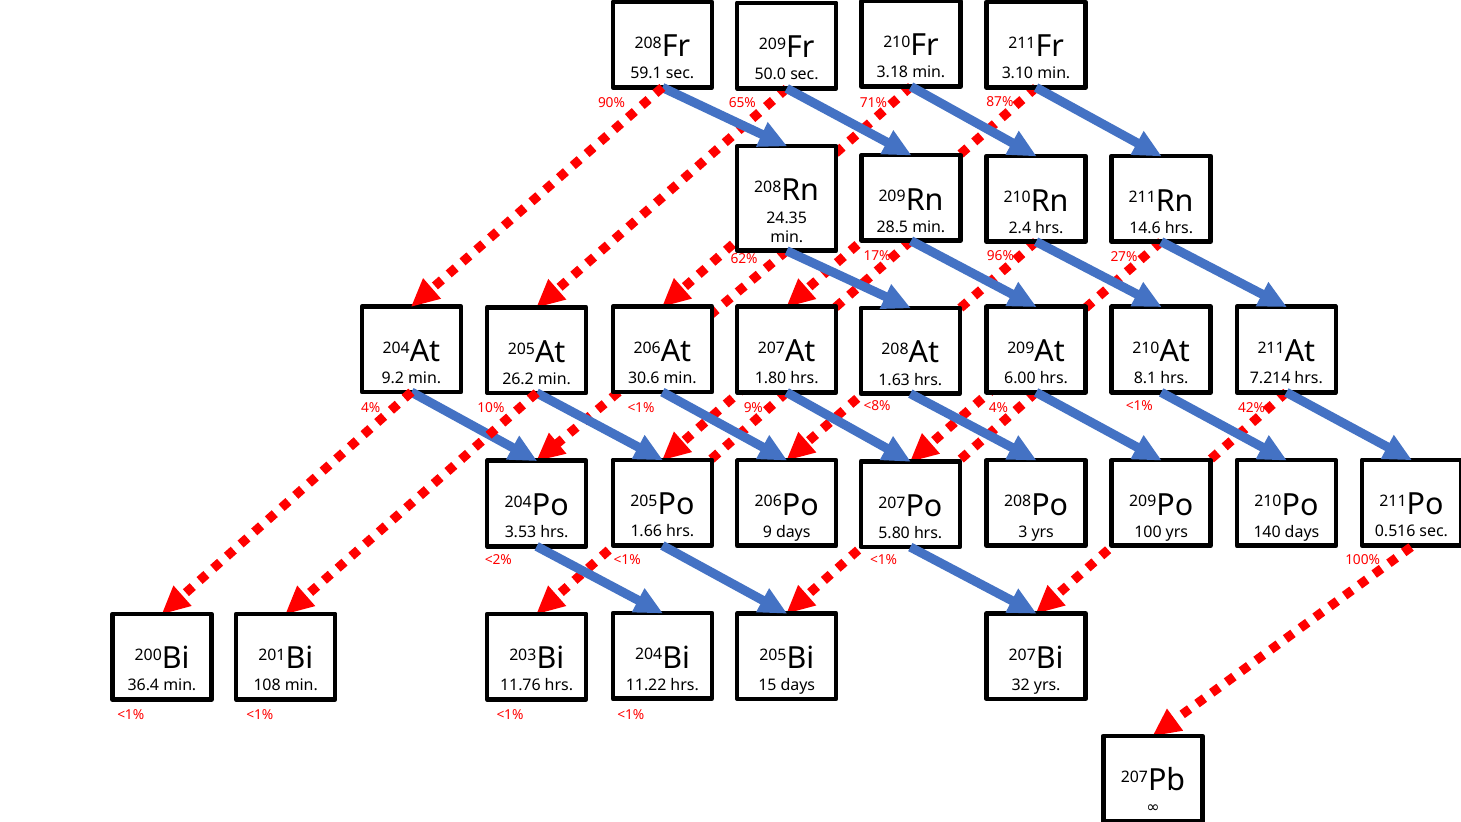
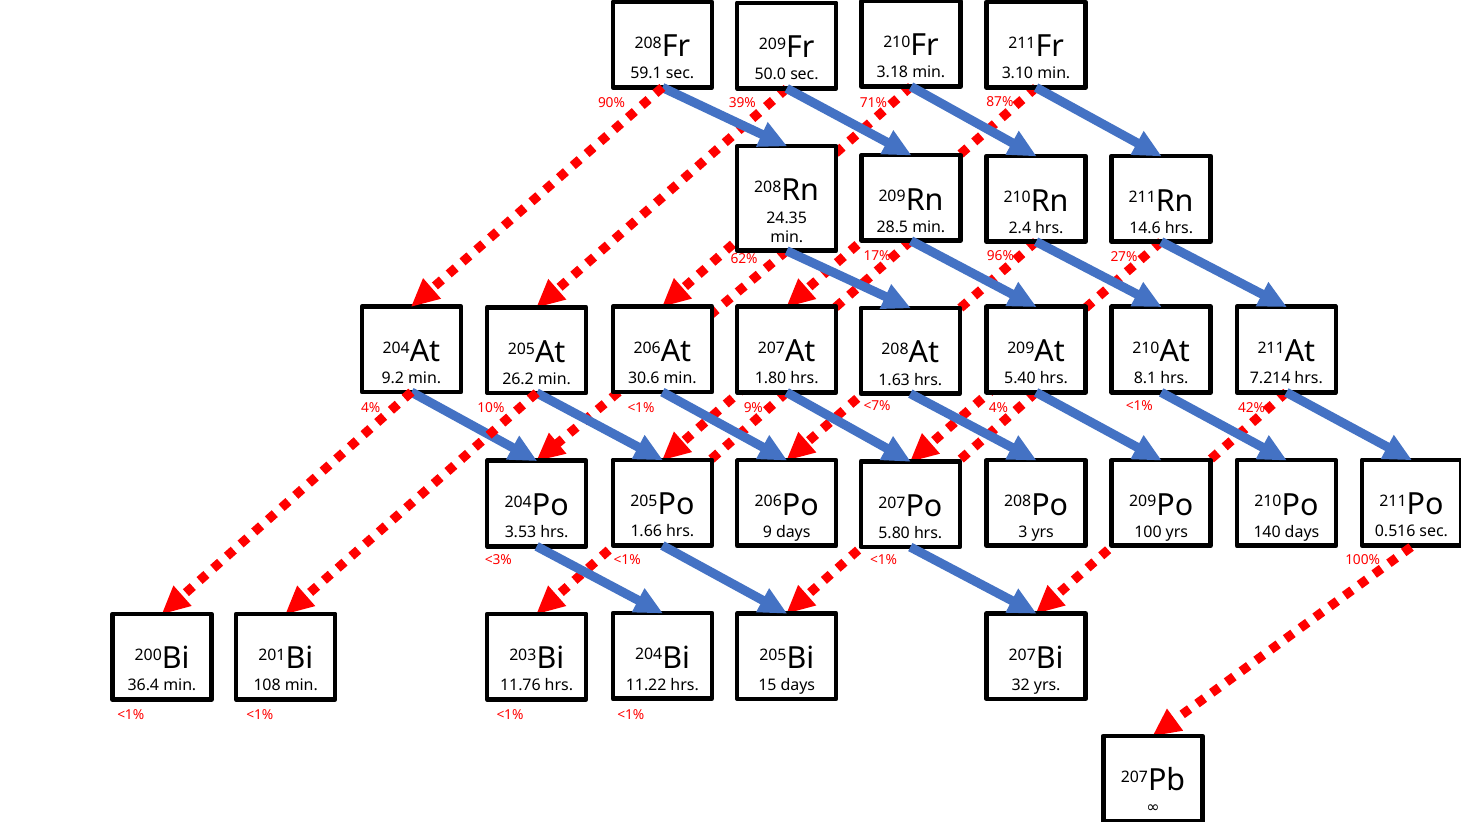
65%: 65% -> 39%
6.00: 6.00 -> 5.40
<8%: <8% -> <7%
<2%: <2% -> <3%
